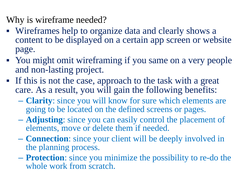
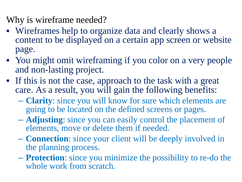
same: same -> color
